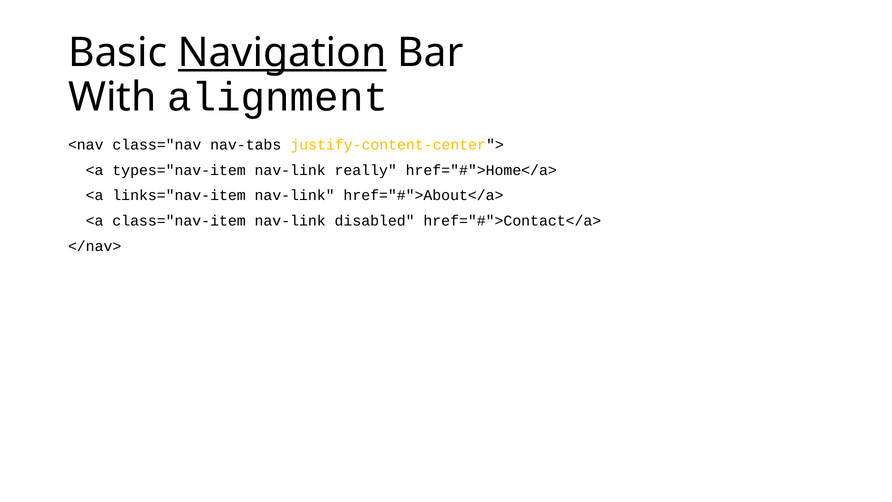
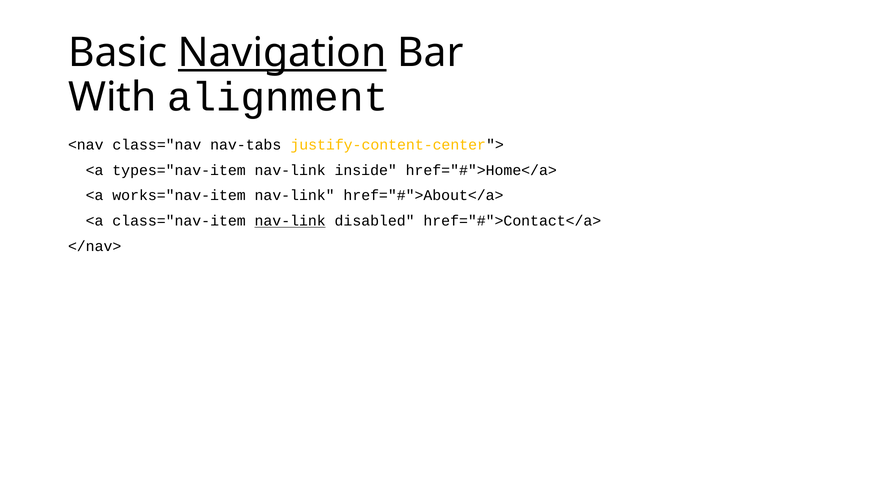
really: really -> inside
links="nav-item: links="nav-item -> works="nav-item
nav-link at (290, 221) underline: none -> present
